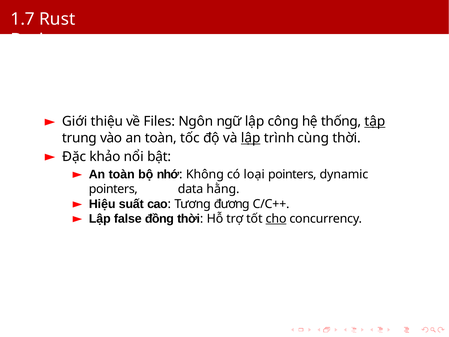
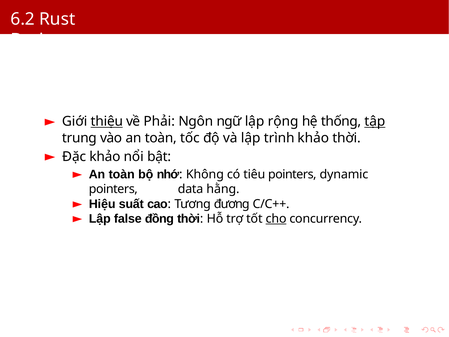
1.7: 1.7 -> 6.2
thiệu underline: none -> present
Files: Files -> Phải
công: công -> rộng
lập at (251, 138) underline: present -> none
trình cùng: cùng -> khảo
loại: loại -> tiêu
